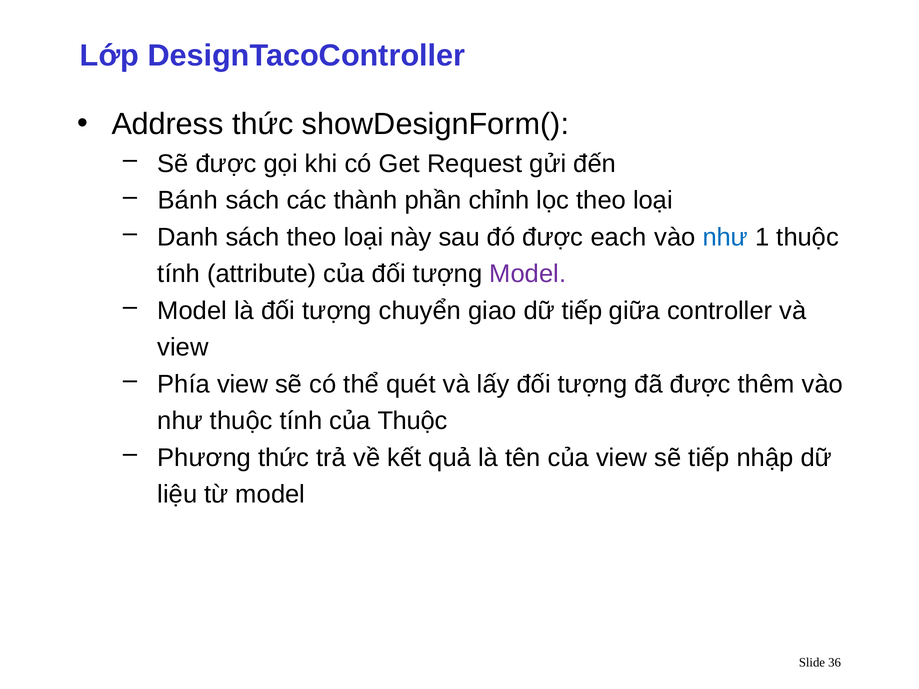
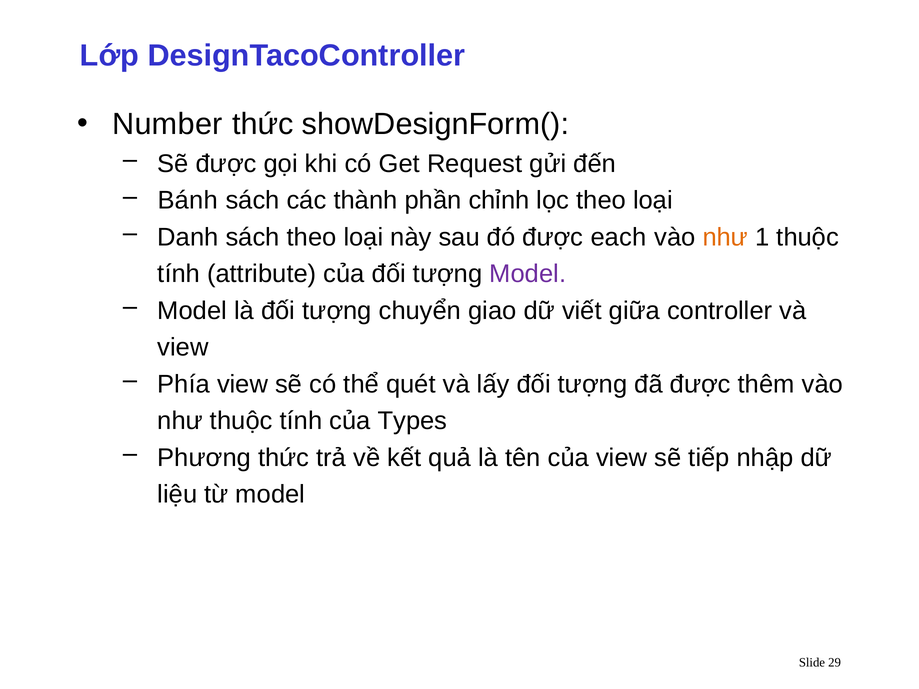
Address: Address -> Number
như at (725, 237) colour: blue -> orange
dữ tiếp: tiếp -> viết
của Thuộc: Thuộc -> Types
36: 36 -> 29
